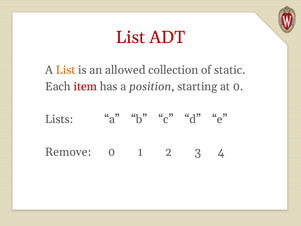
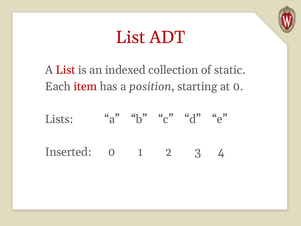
List at (66, 70) colour: orange -> red
allowed: allowed -> indexed
Remove: Remove -> Inserted
